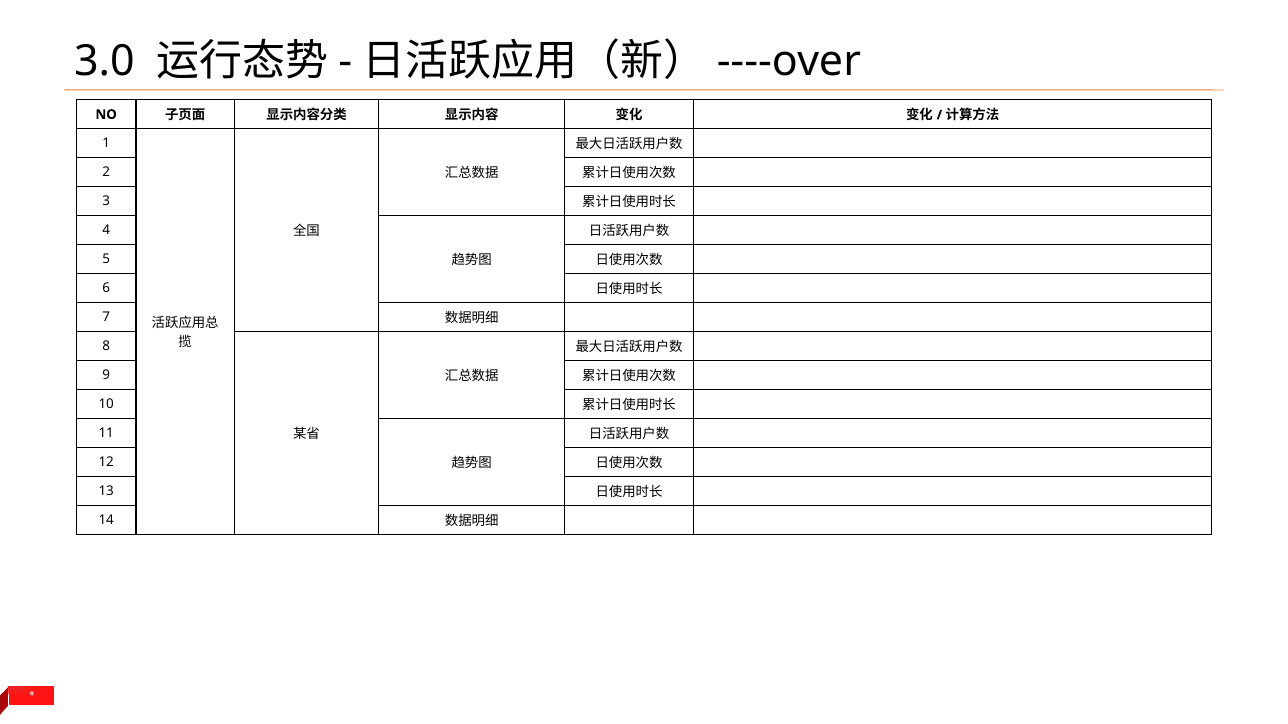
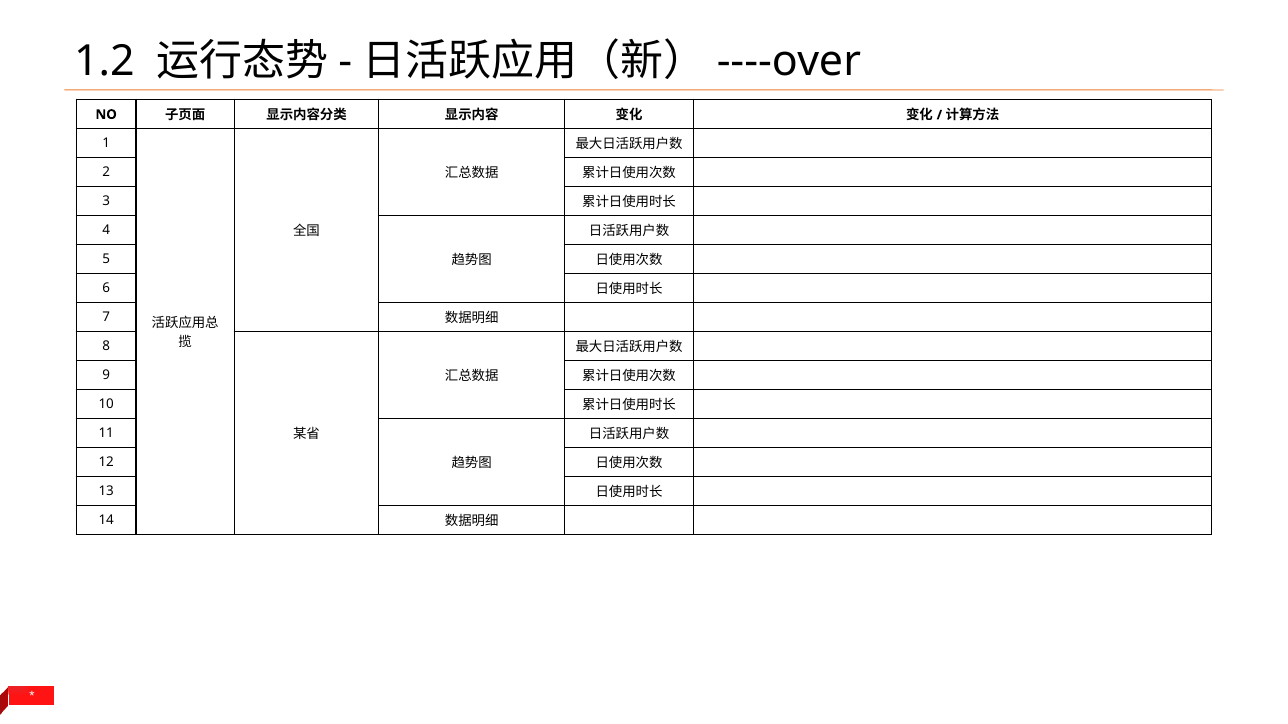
3.0: 3.0 -> 1.2
